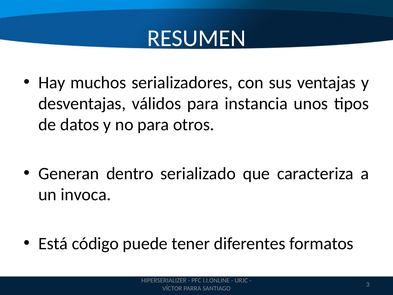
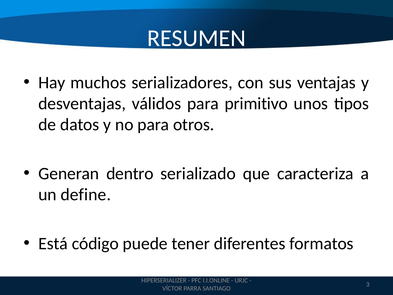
instancia: instancia -> primitivo
invoca: invoca -> define
